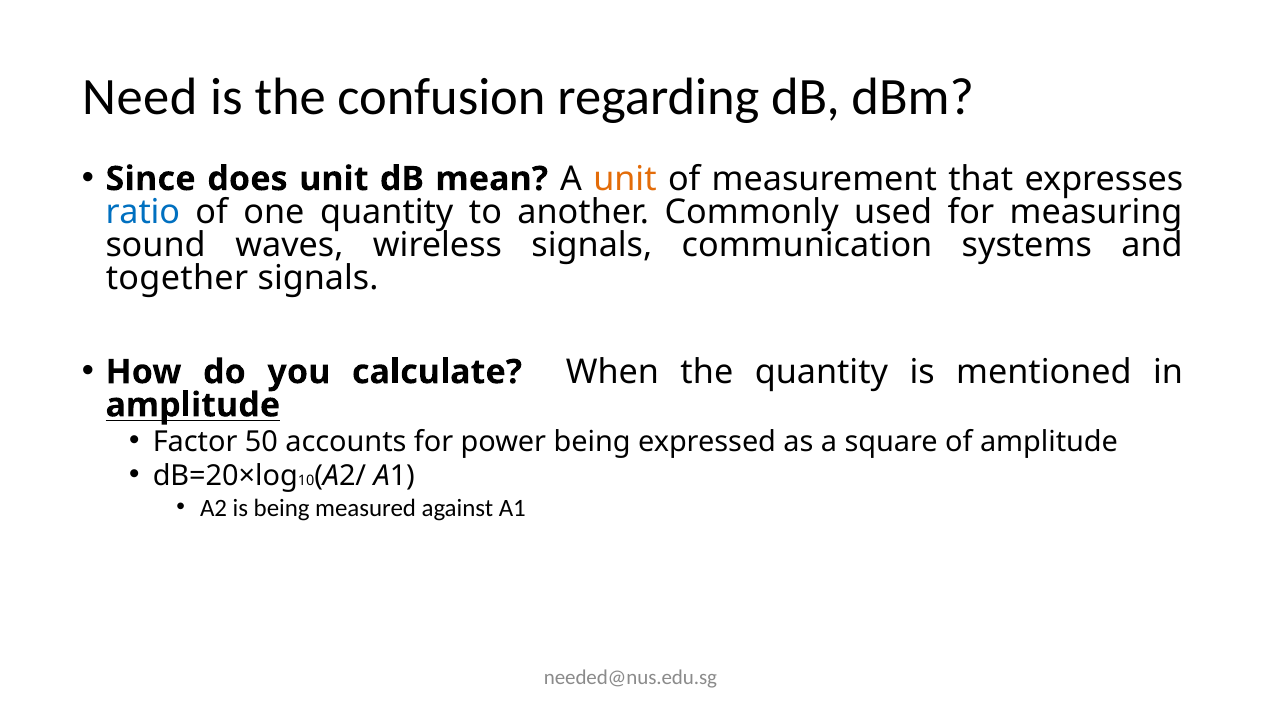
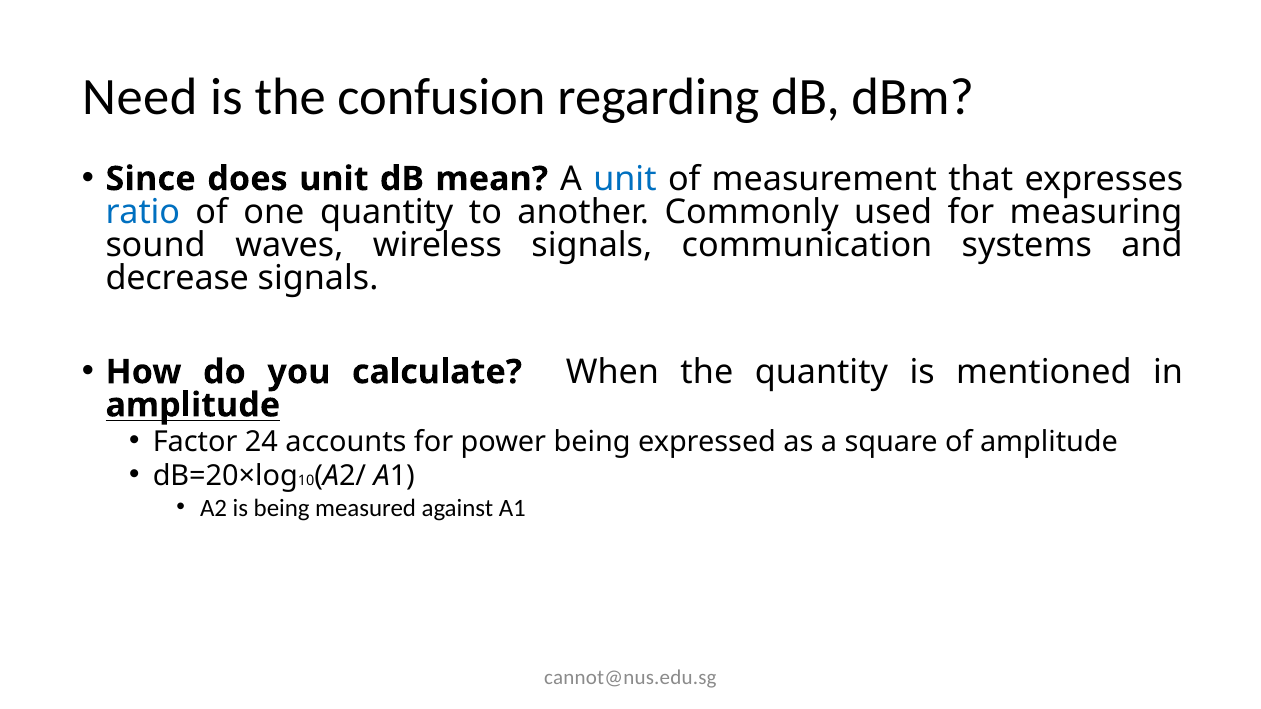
unit at (625, 179) colour: orange -> blue
together: together -> decrease
50: 50 -> 24
needed@nus.edu.sg: needed@nus.edu.sg -> cannot@nus.edu.sg
